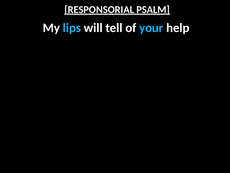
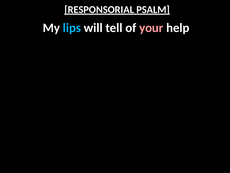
your colour: light blue -> pink
